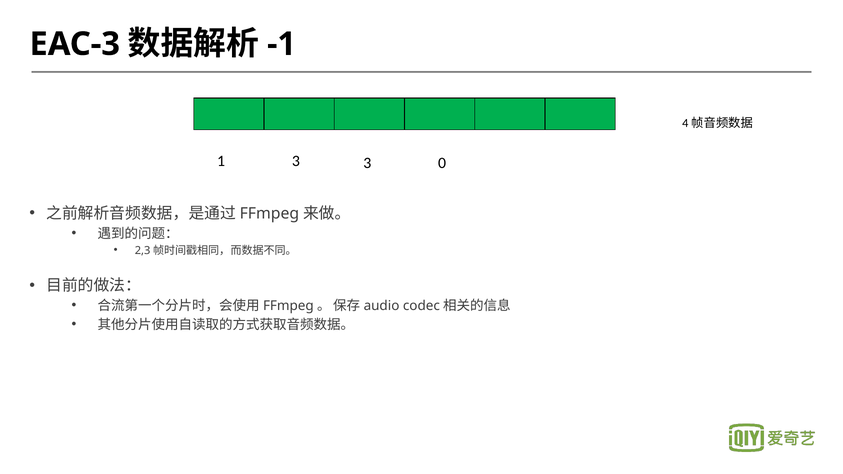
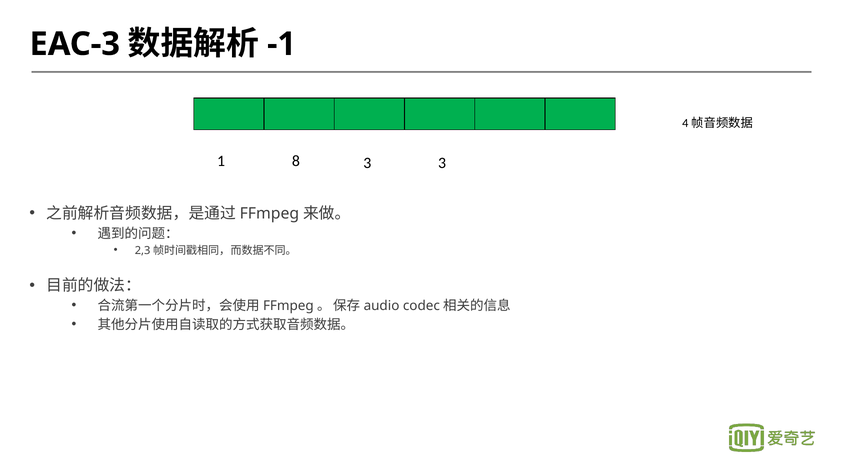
1 3: 3 -> 8
3 0: 0 -> 3
